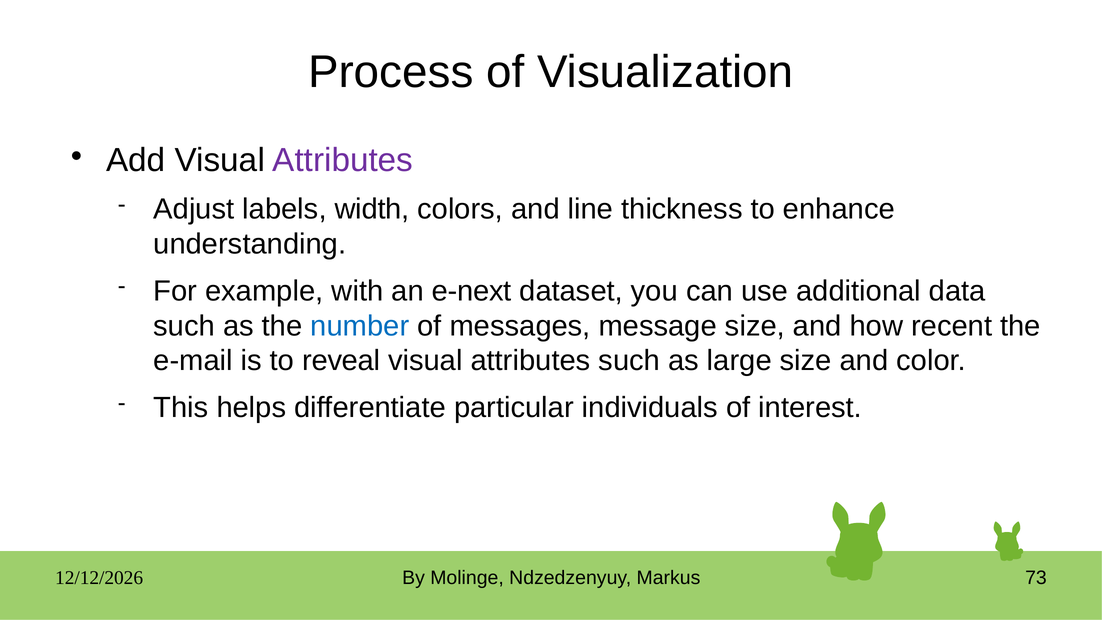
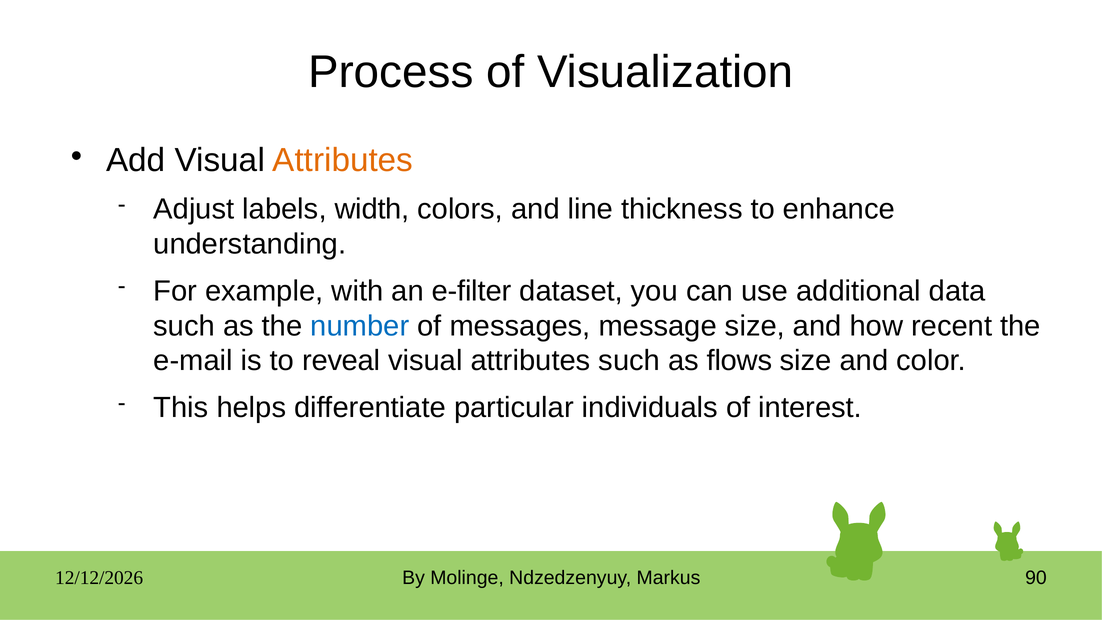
Attributes at (343, 160) colour: purple -> orange
e-next: e-next -> e-filter
large: large -> flows
73: 73 -> 90
